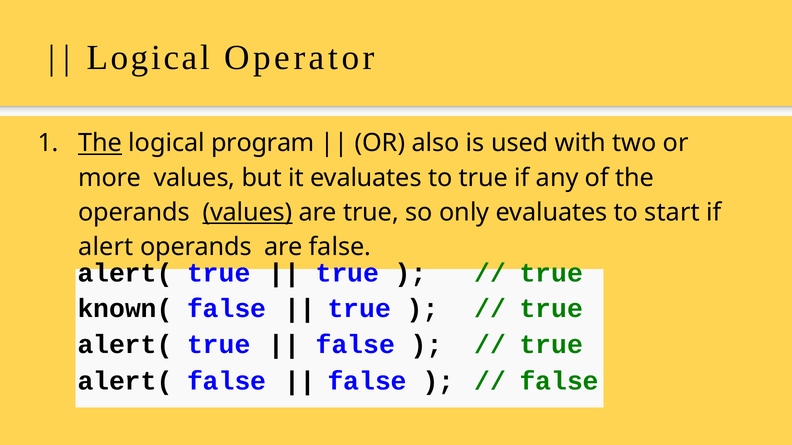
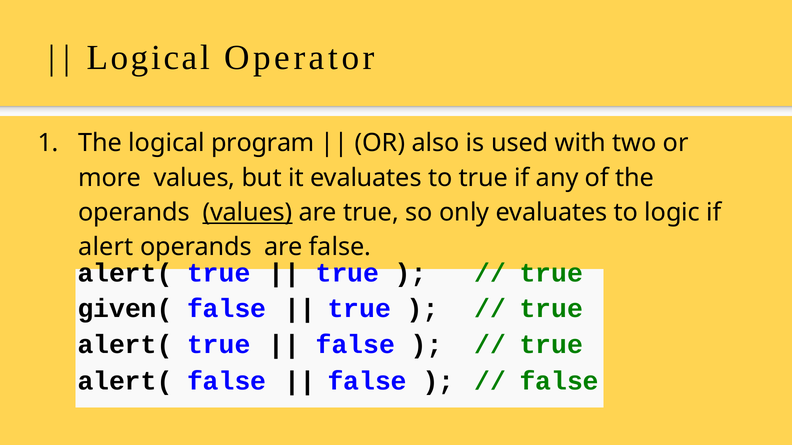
The at (100, 143) underline: present -> none
start: start -> logic
known(: known( -> given(
